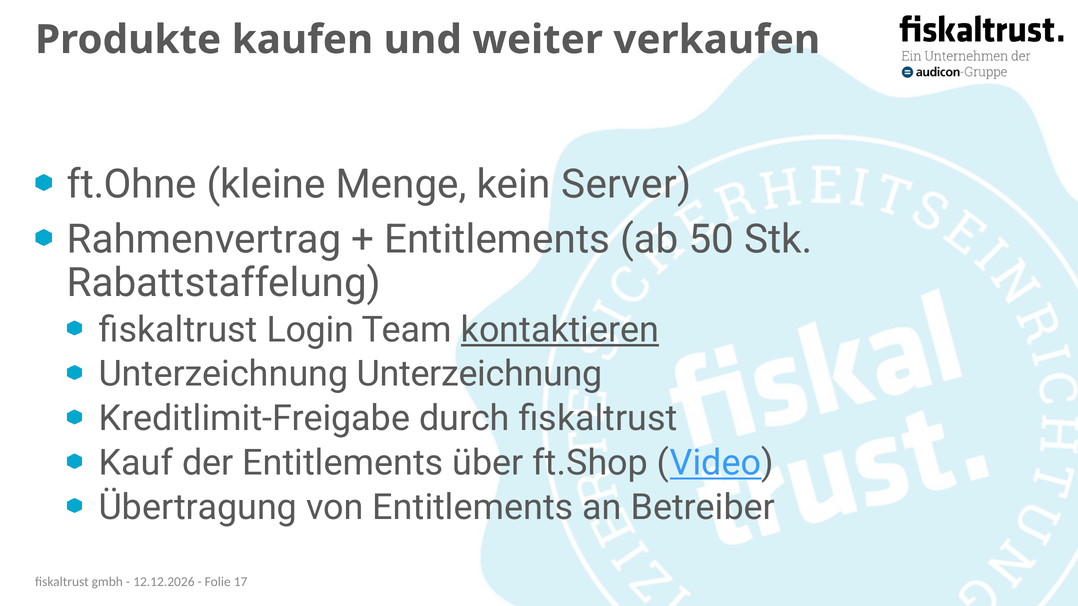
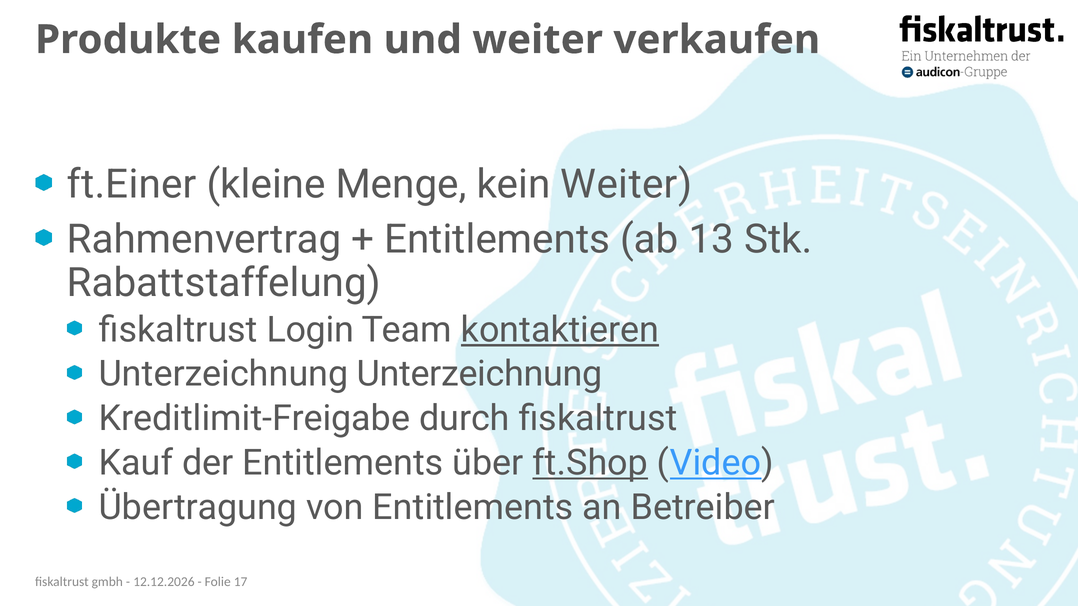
ft.Ohne: ft.Ohne -> ft.Einer
kein Server: Server -> Weiter
50: 50 -> 13
ft.Shop underline: none -> present
